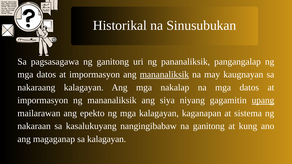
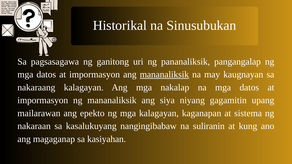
upang underline: present -> none
na ganitong: ganitong -> suliranin
sa kalagayan: kalagayan -> kasiyahan
